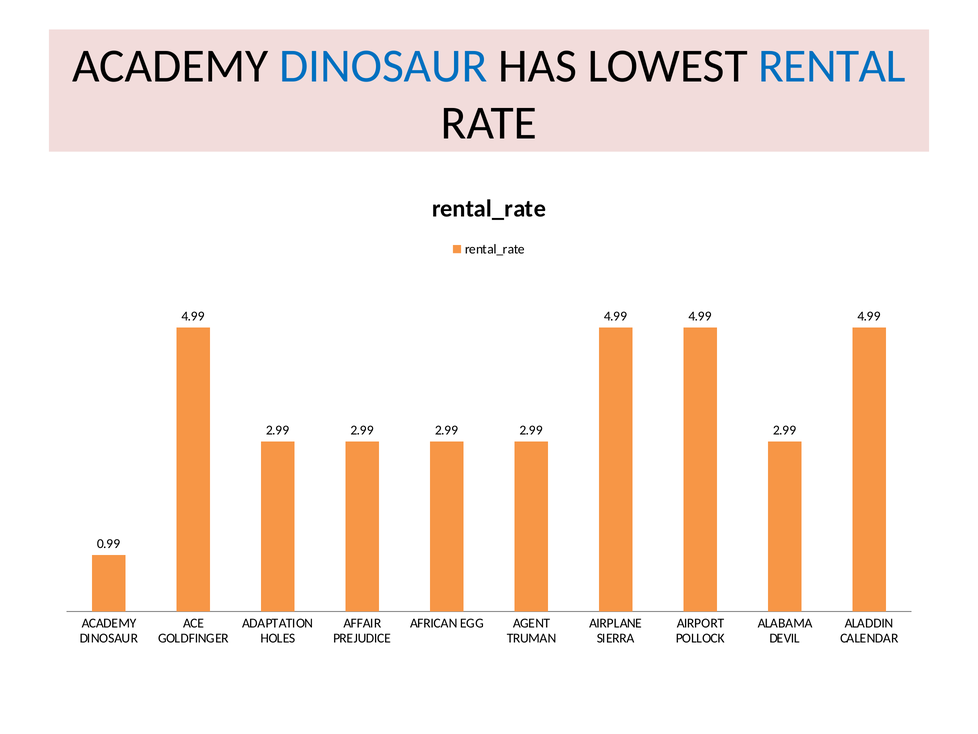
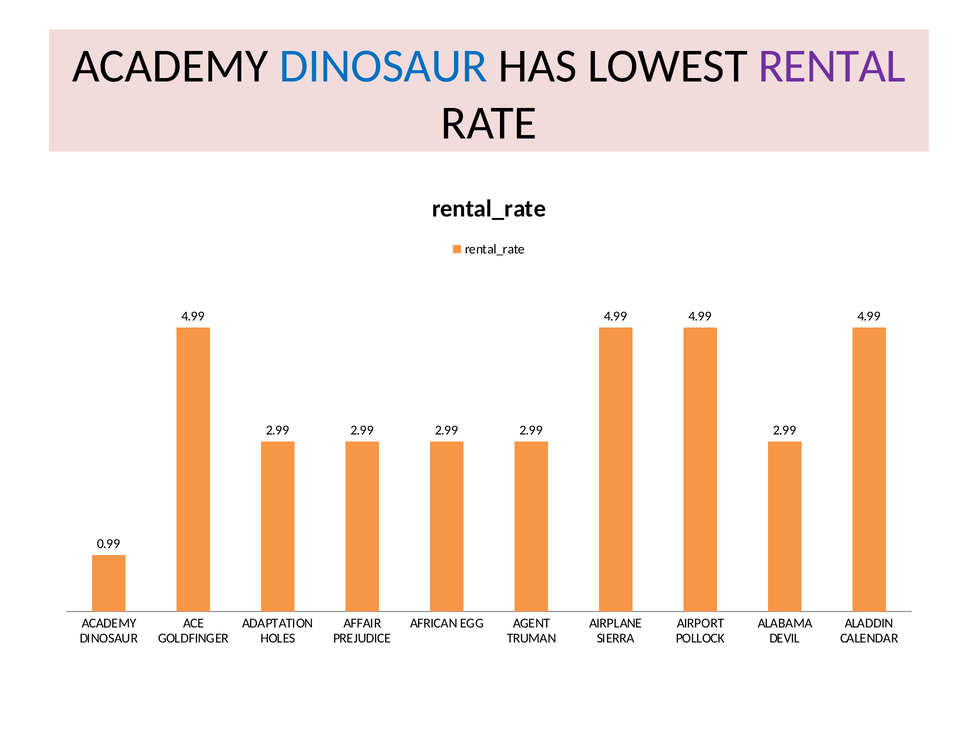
RENTAL colour: blue -> purple
